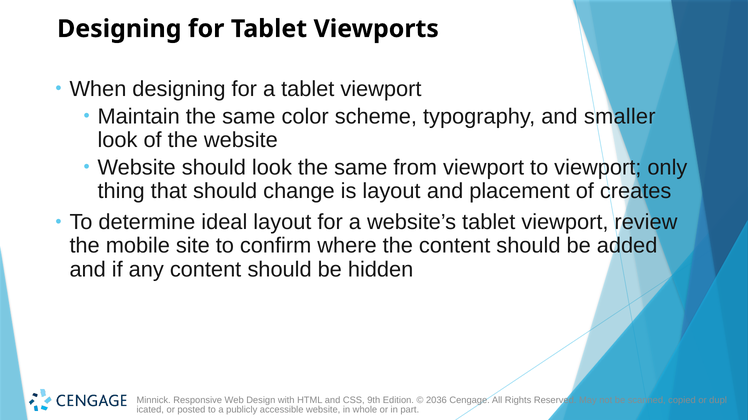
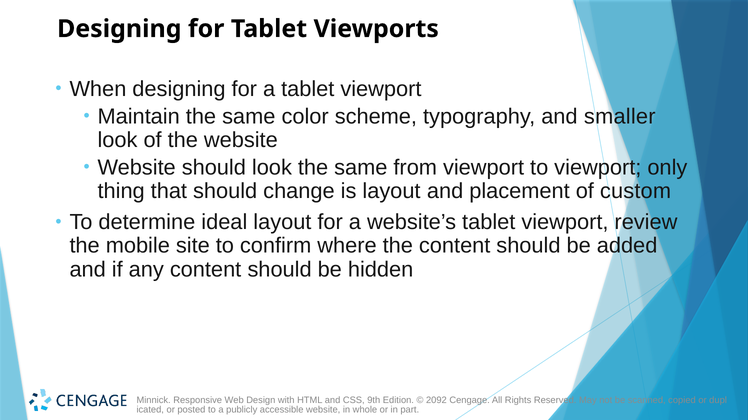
creates: creates -> custom
2036: 2036 -> 2092
